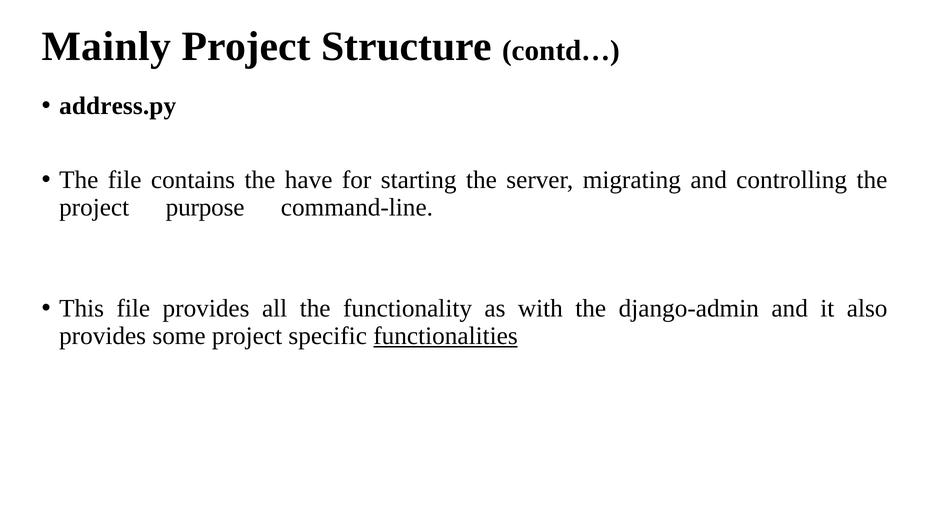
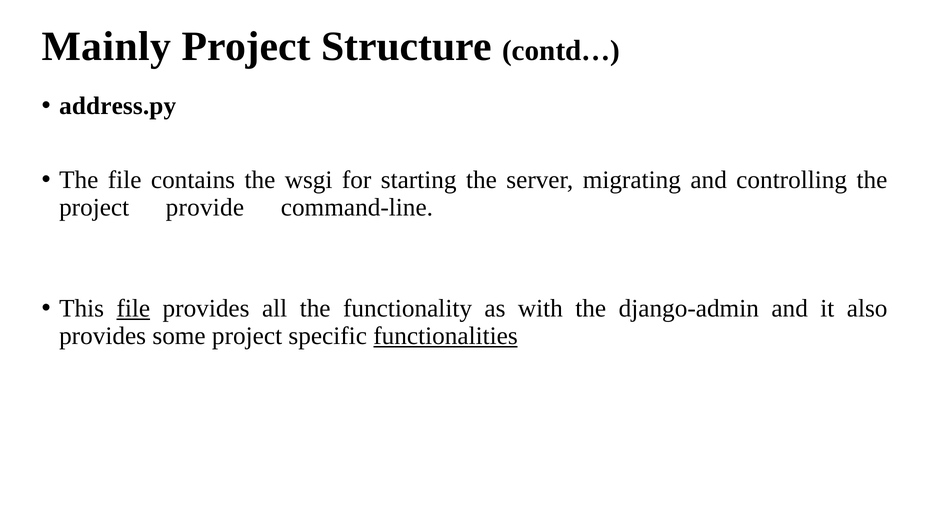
have: have -> wsgi
purpose: purpose -> provide
file at (133, 309) underline: none -> present
